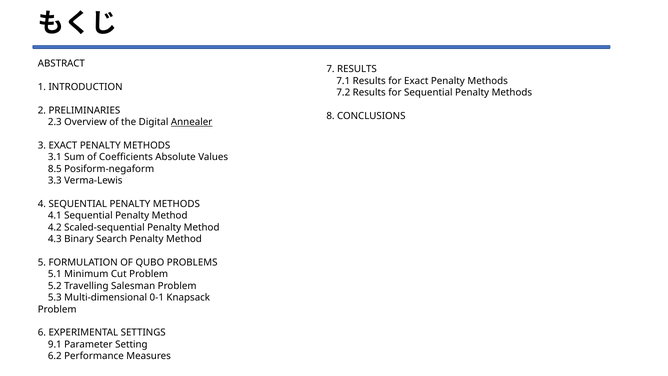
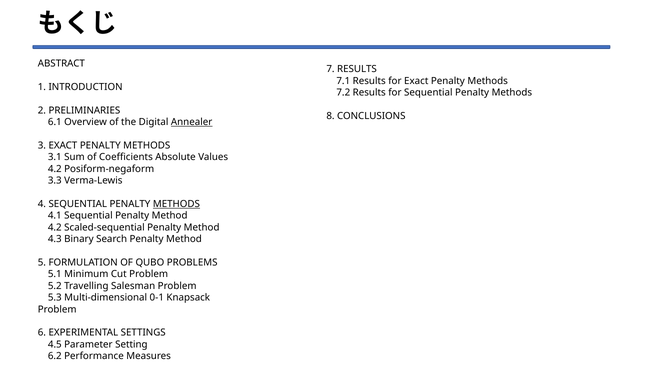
2.3: 2.3 -> 6.1
8.5 at (55, 169): 8.5 -> 4.2
METHODS at (176, 204) underline: none -> present
9.1: 9.1 -> 4.5
